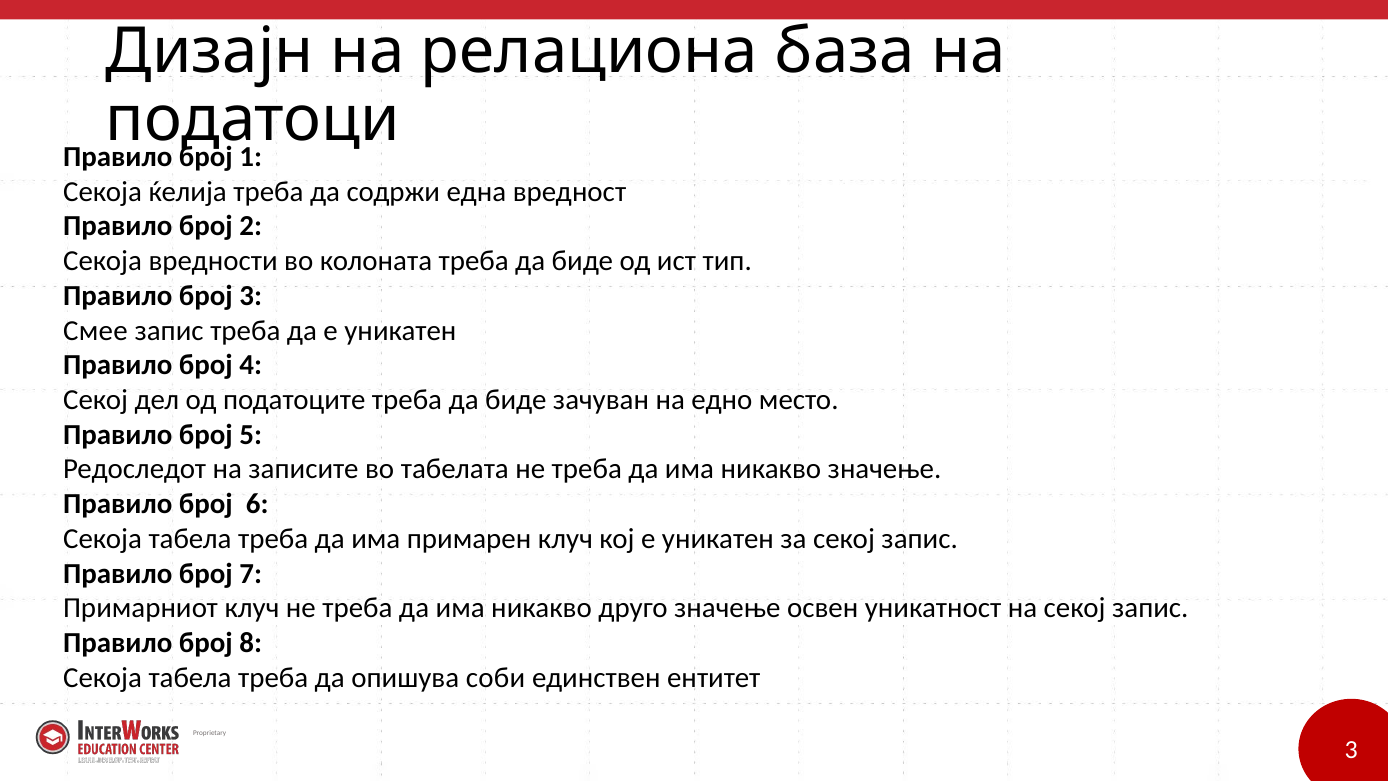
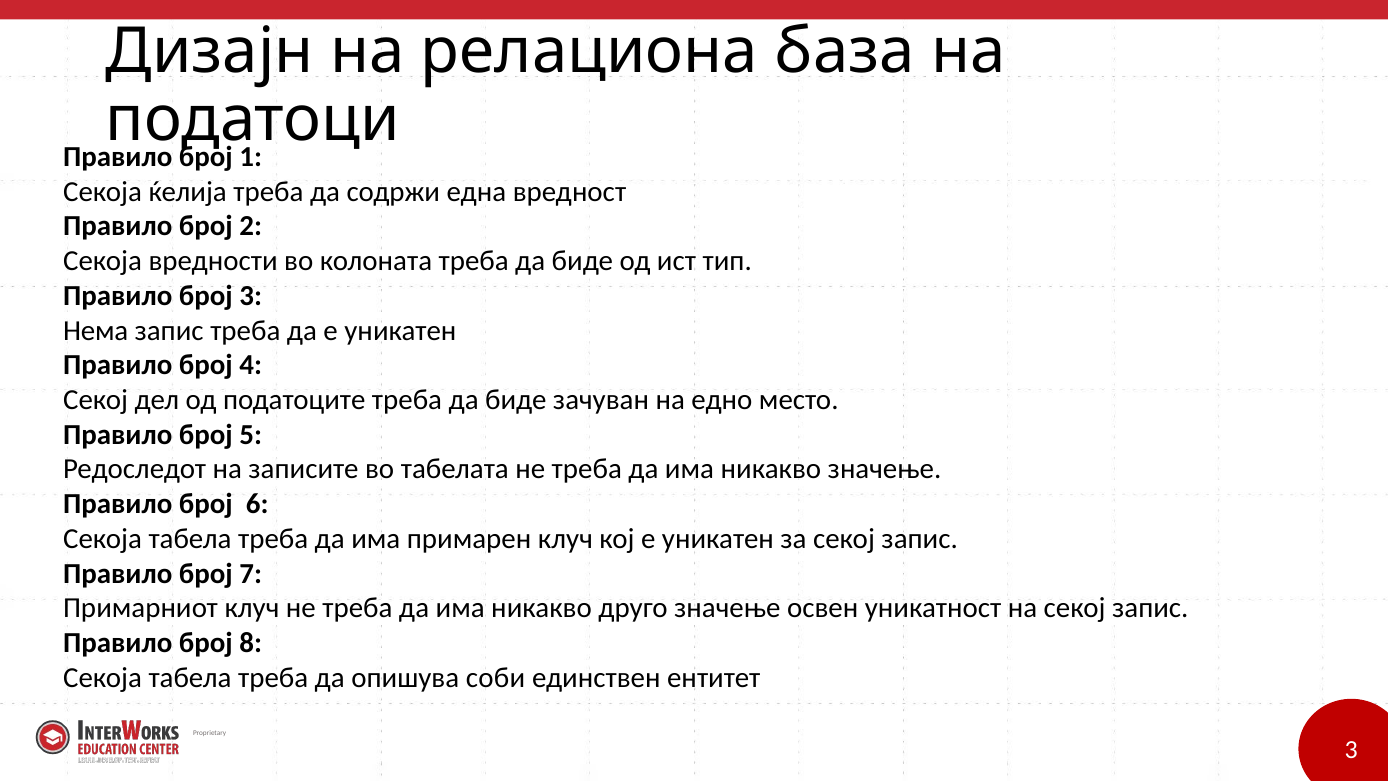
Смее: Смее -> Нема
